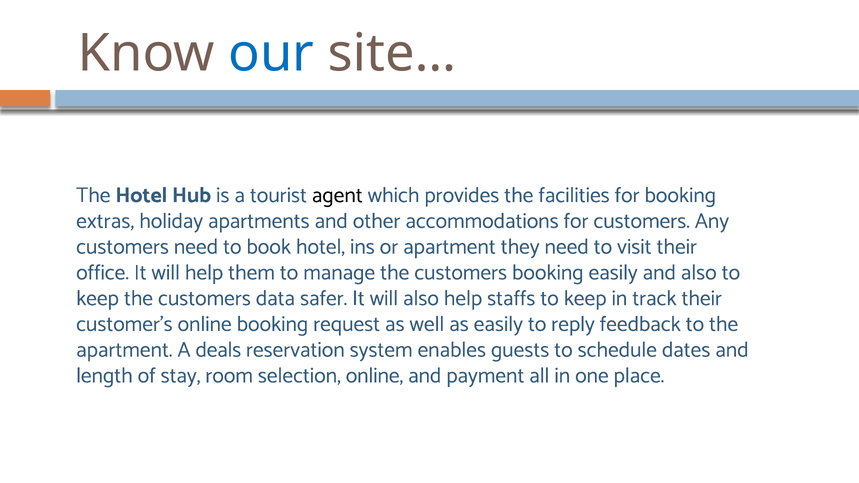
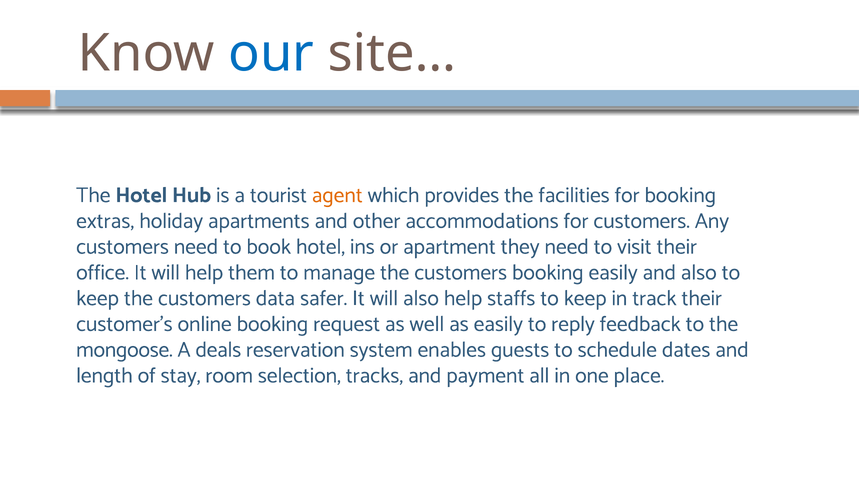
agent colour: black -> orange
apartment at (124, 350): apartment -> mongoose
selection online: online -> tracks
